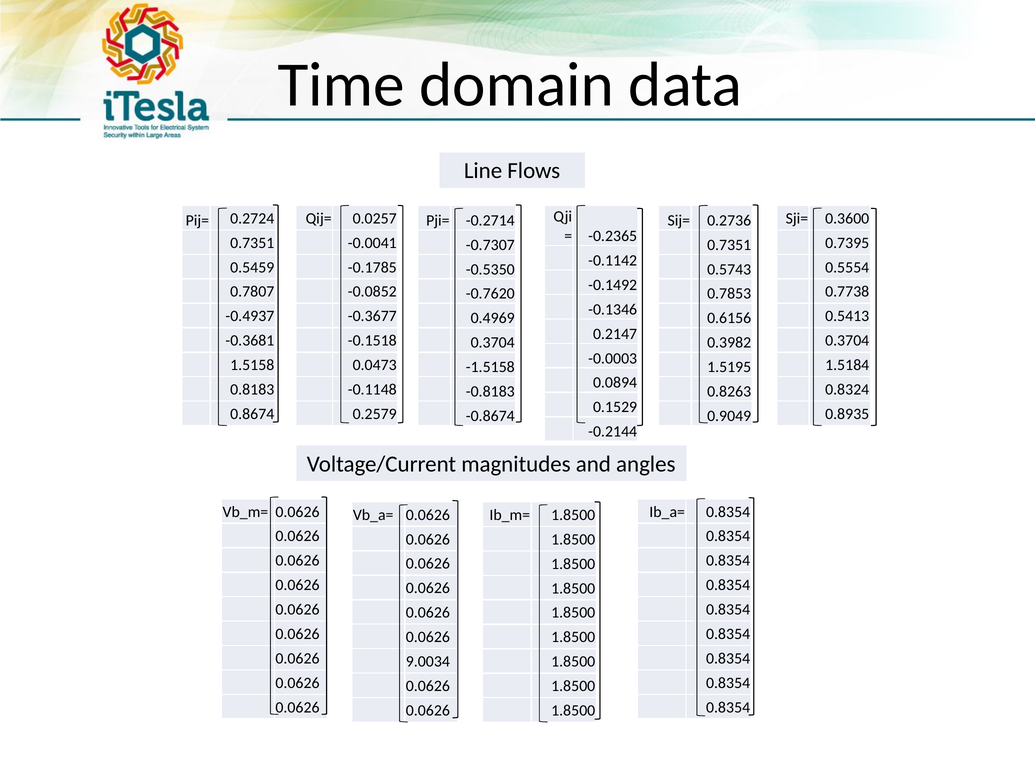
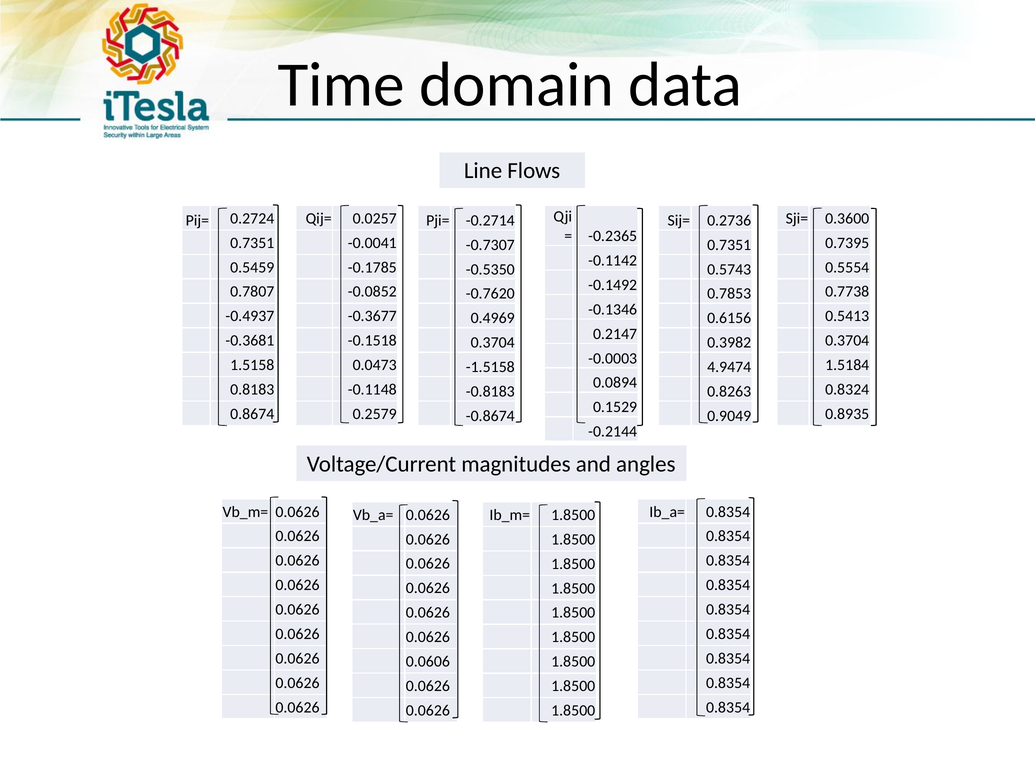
1.5195: 1.5195 -> 4.9474
9.0034: 9.0034 -> 0.0606
